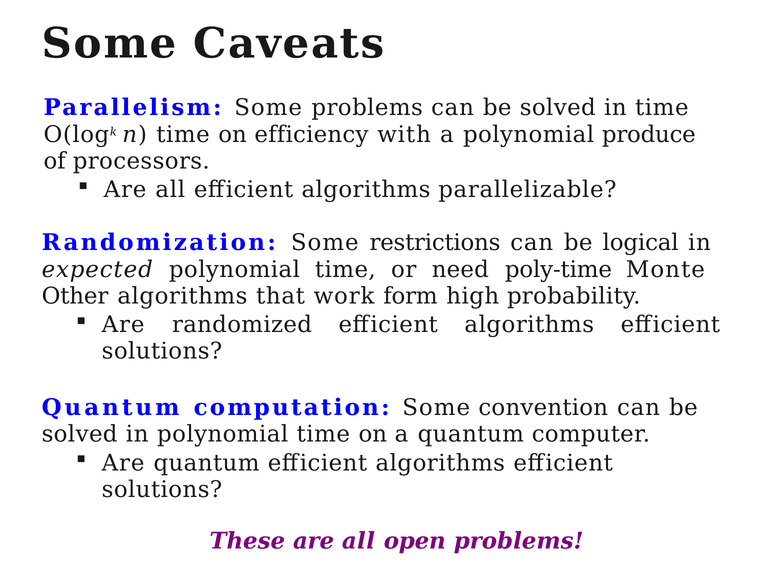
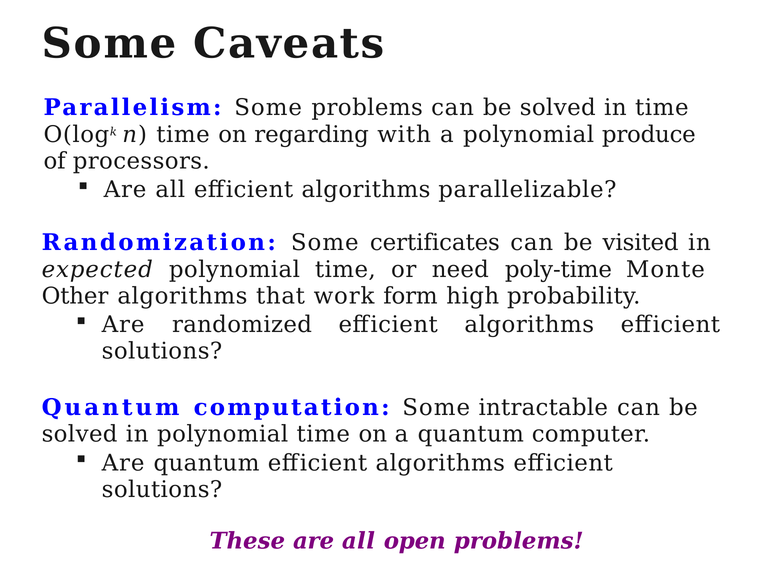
efficiency: efficiency -> regarding
restrictions: restrictions -> certificates
logical: logical -> visited
convention: convention -> intractable
